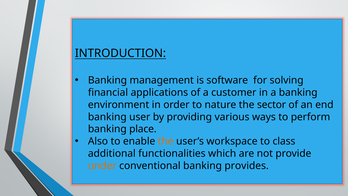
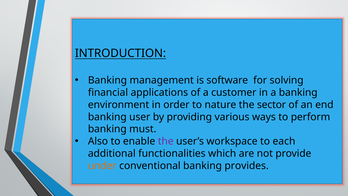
place: place -> must
the at (166, 141) colour: orange -> purple
class: class -> each
